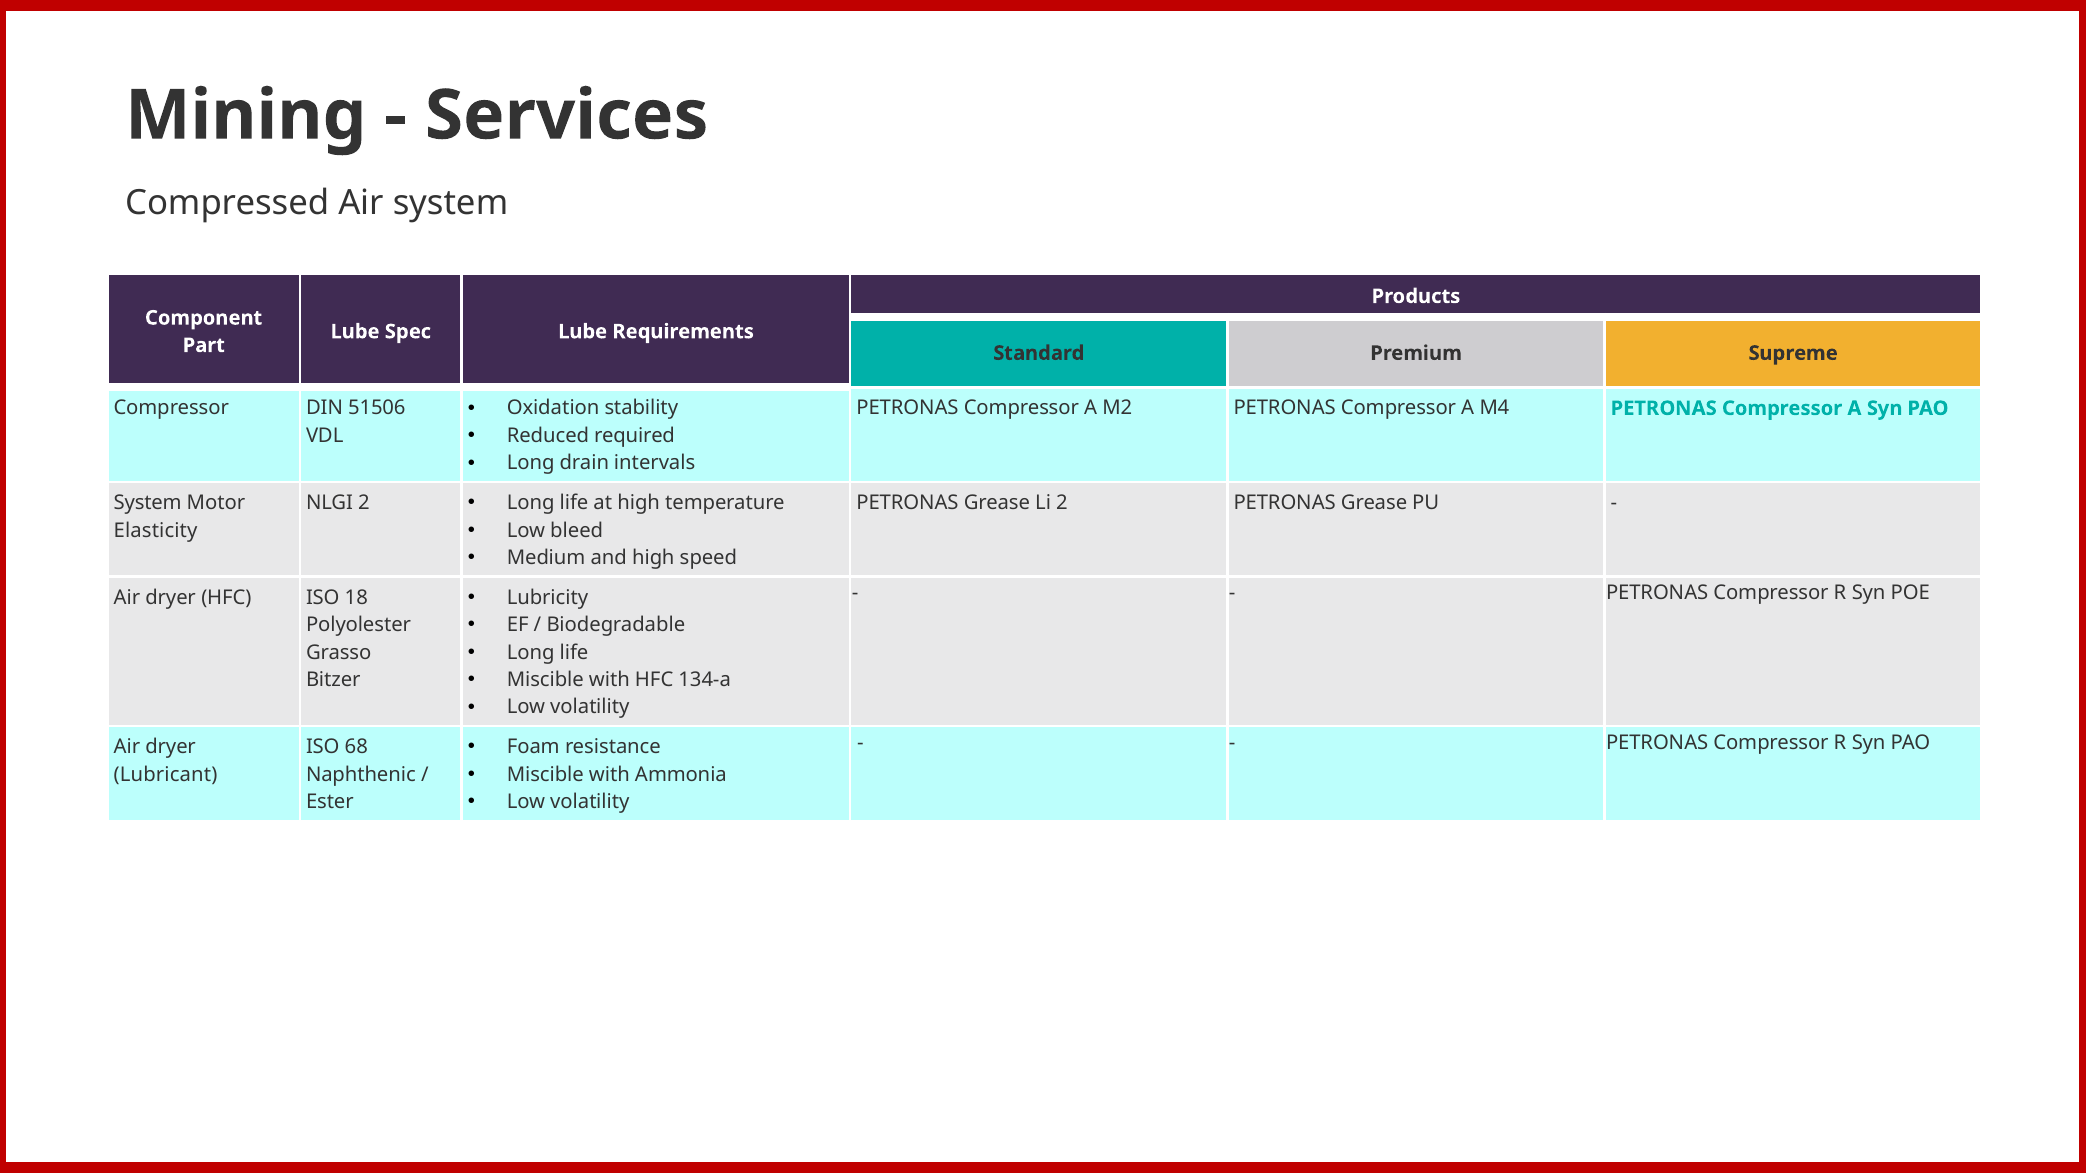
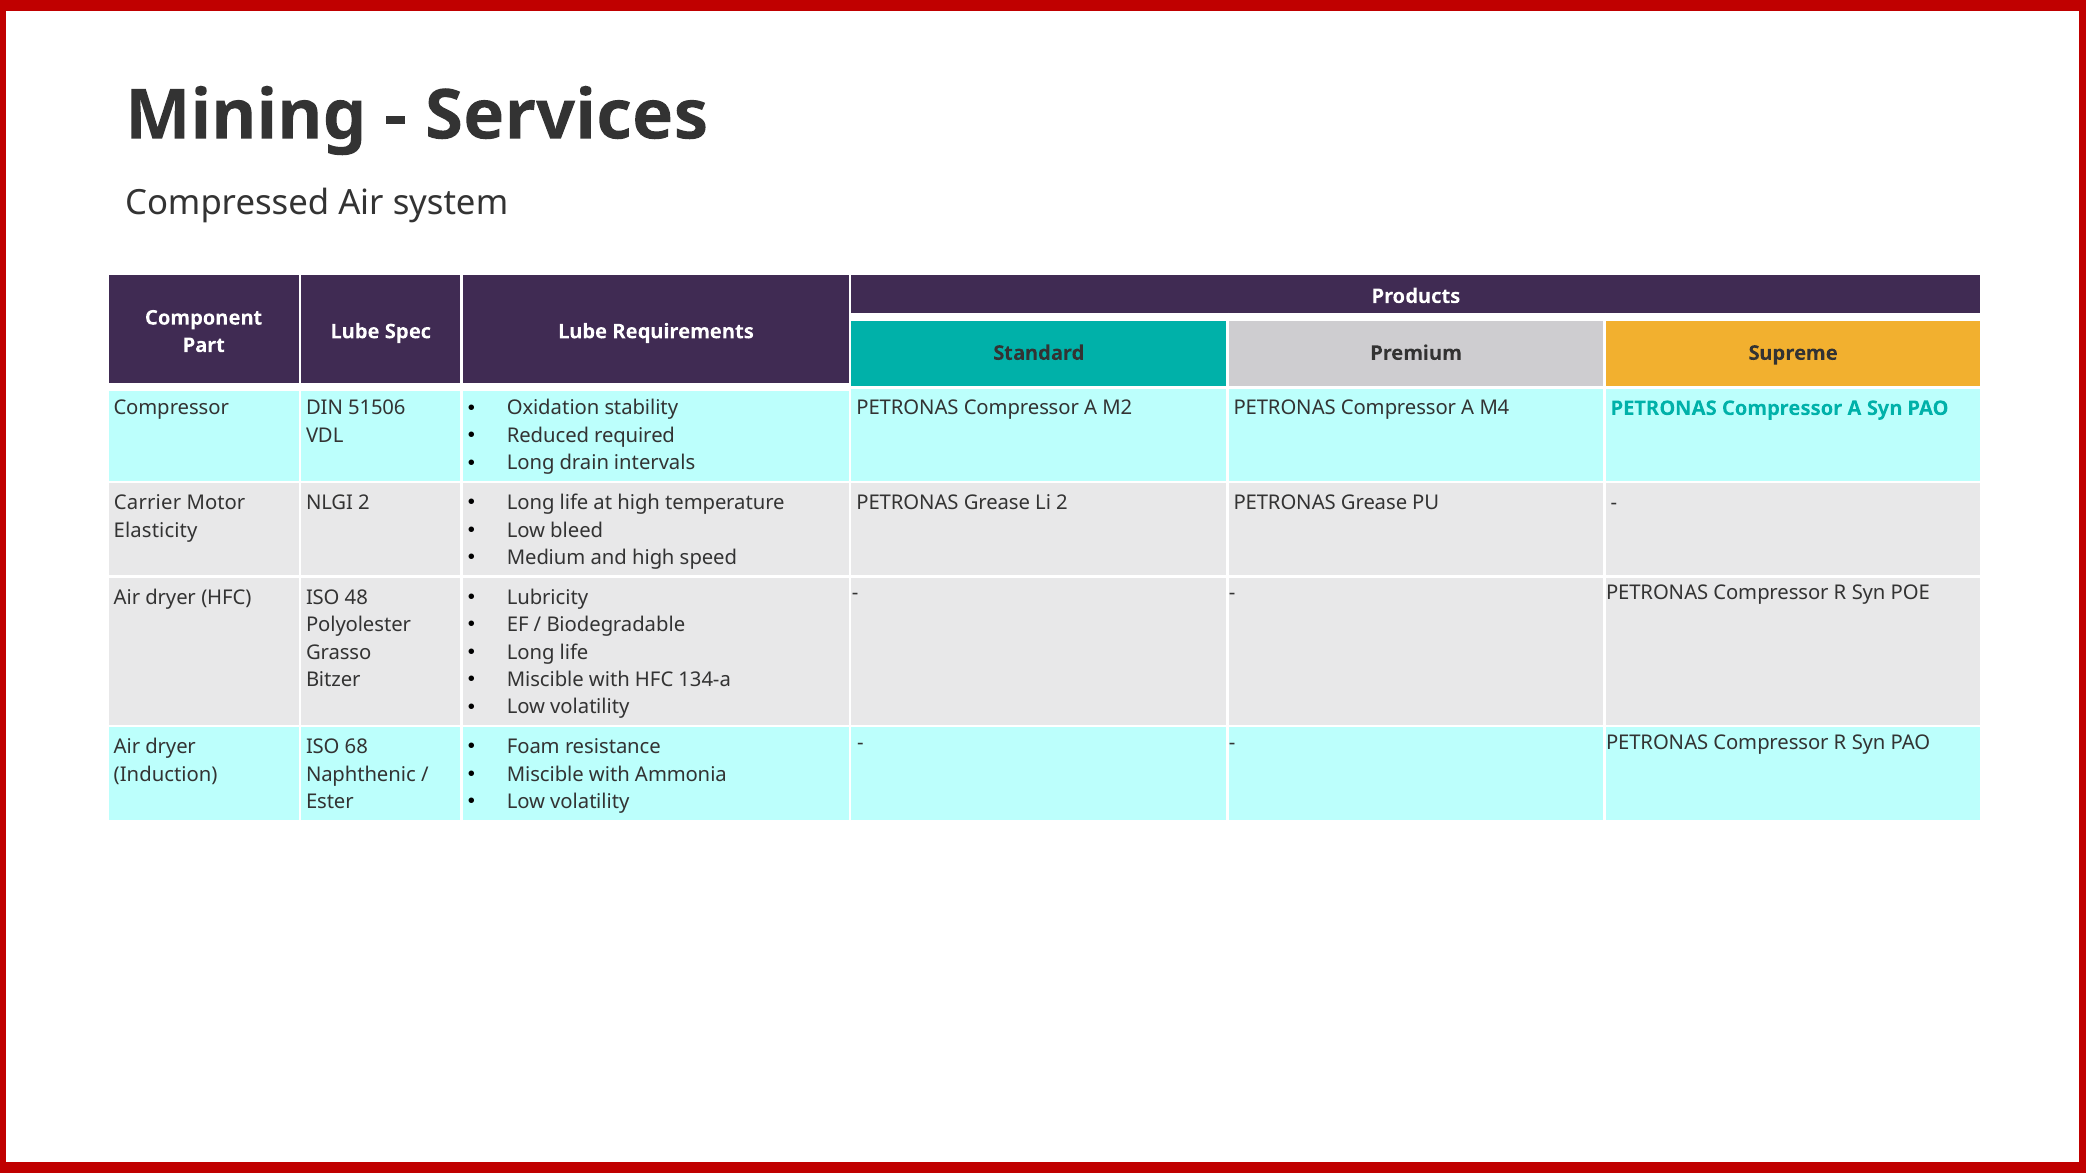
System at (148, 503): System -> Carrier
18: 18 -> 48
Lubricant: Lubricant -> Induction
